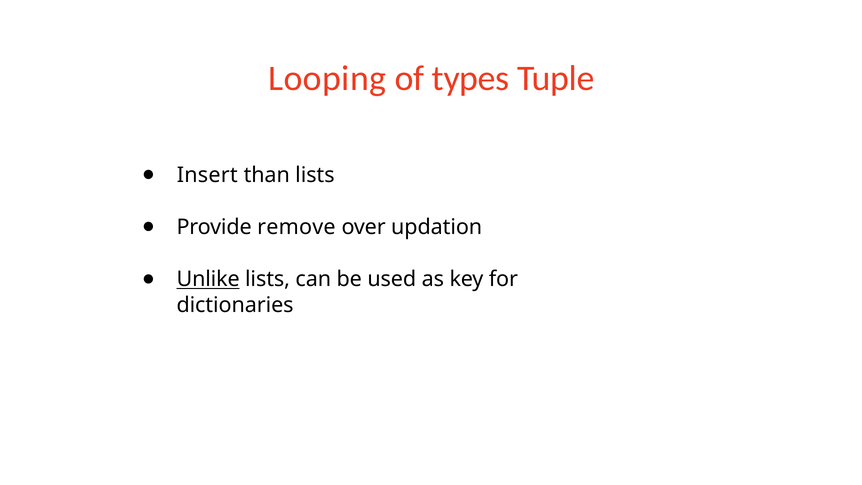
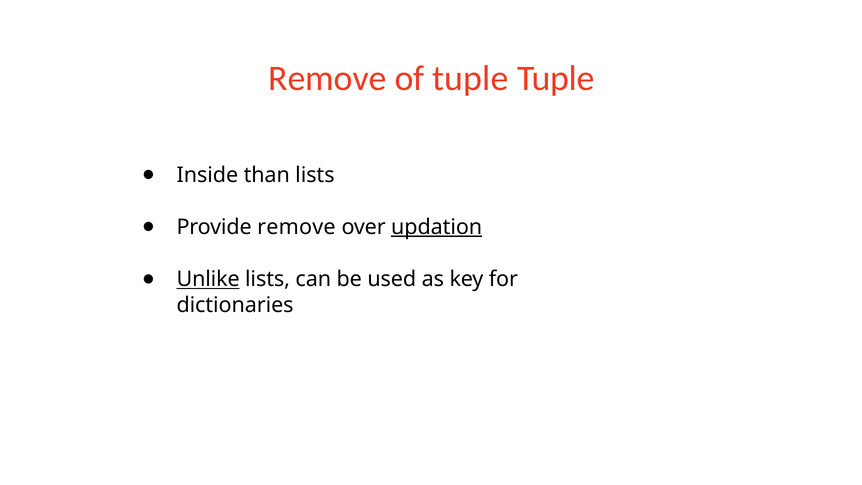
Looping at (327, 79): Looping -> Remove
of types: types -> tuple
Insert: Insert -> Inside
updation underline: none -> present
